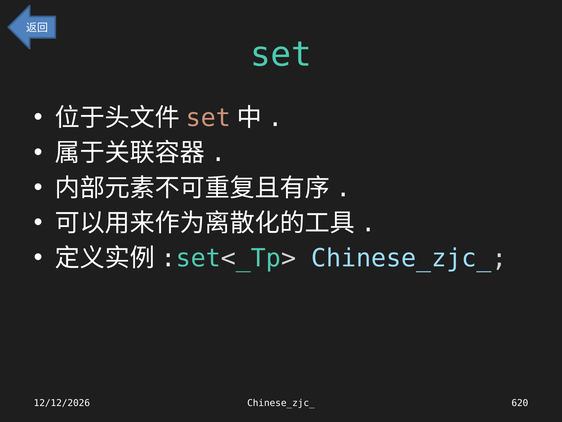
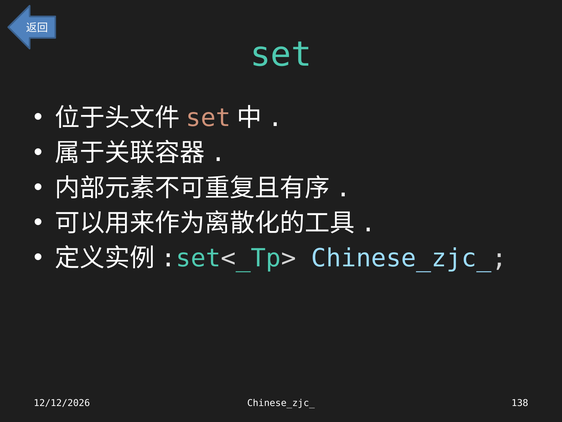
620: 620 -> 138
